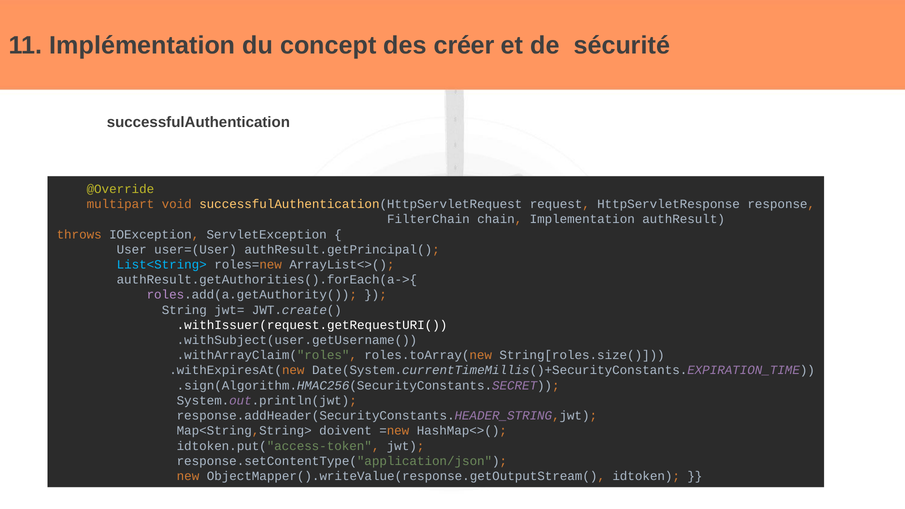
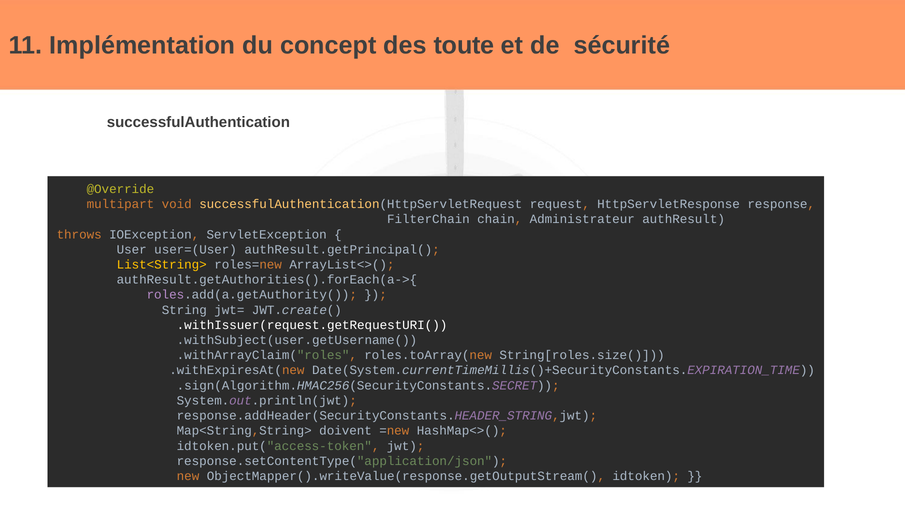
créer: créer -> toute
Implementation: Implementation -> Administrateur
List<String> colour: light blue -> yellow
